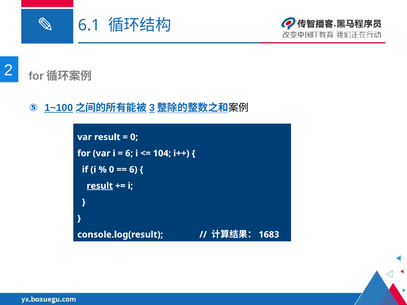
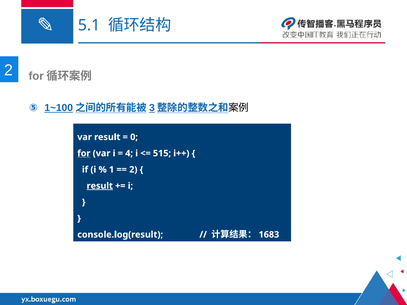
6.1: 6.1 -> 5.1
for underline: none -> present
6 at (129, 153): 6 -> 4
104: 104 -> 515
0 at (112, 170): 0 -> 1
6 at (133, 170): 6 -> 2
